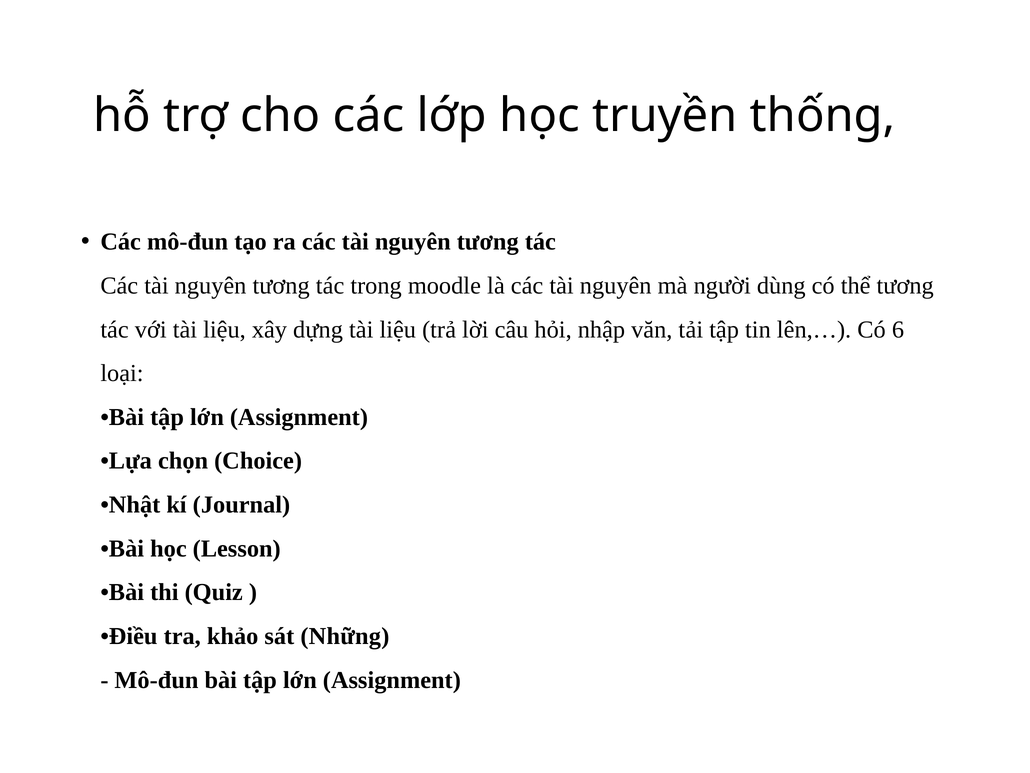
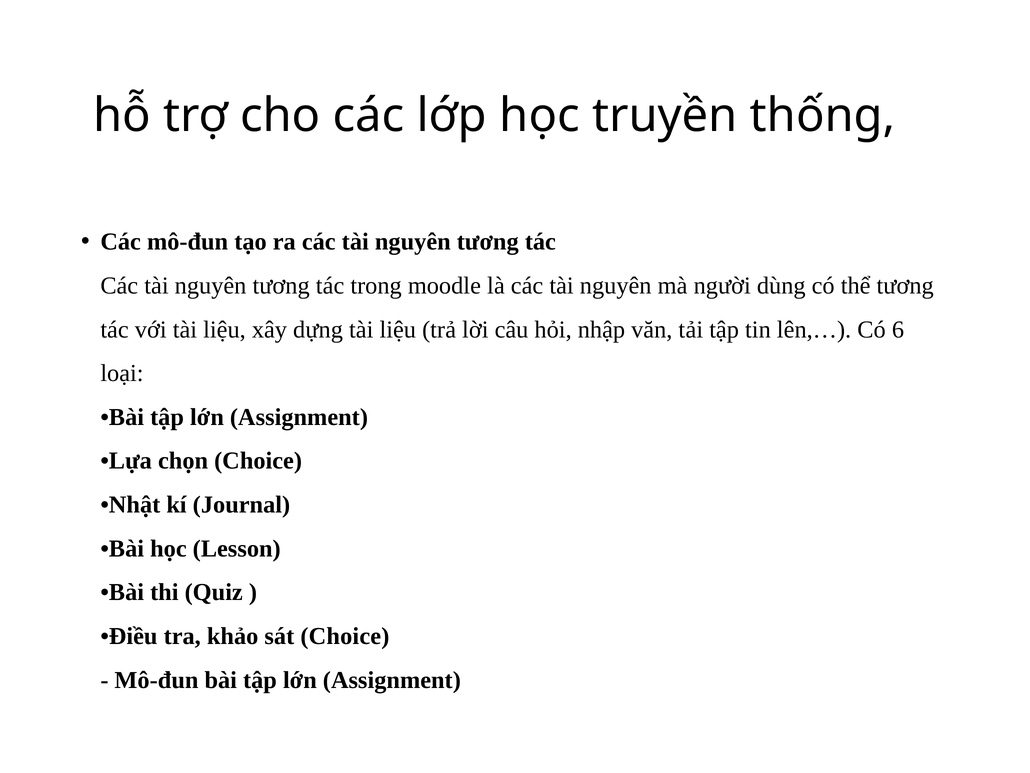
sát Những: Những -> Choice
